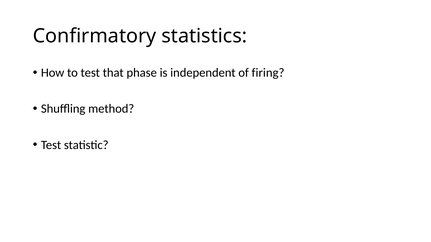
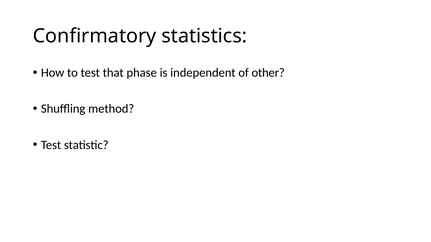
firing: firing -> other
